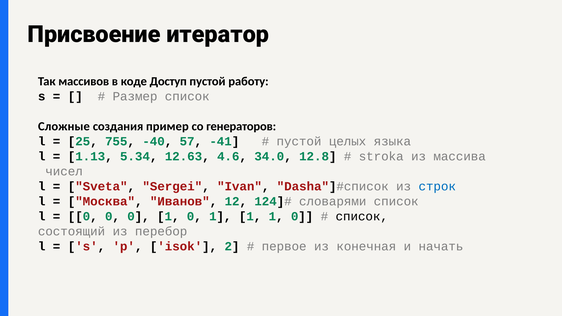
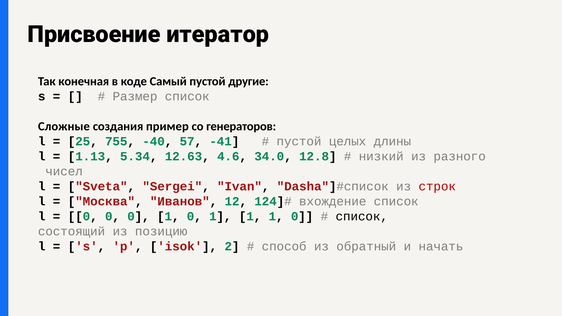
массивов: массивов -> конечная
Доступ: Доступ -> Самый
работу: работу -> другие
языка: языка -> длины
stroka: stroka -> низкий
массива: массива -> разного
строк colour: blue -> red
словарями: словарями -> вхождение
перебор: перебор -> позицию
первое: первое -> способ
конечная: конечная -> обратный
